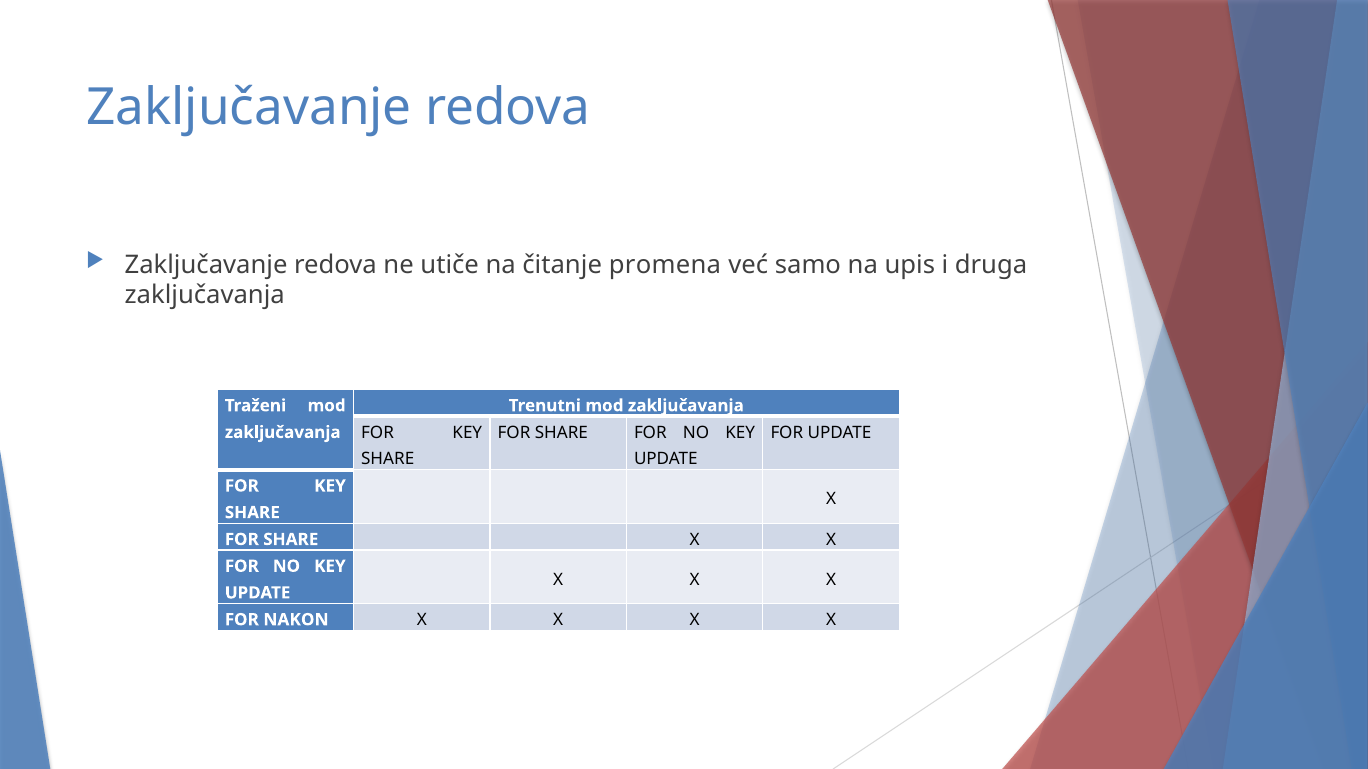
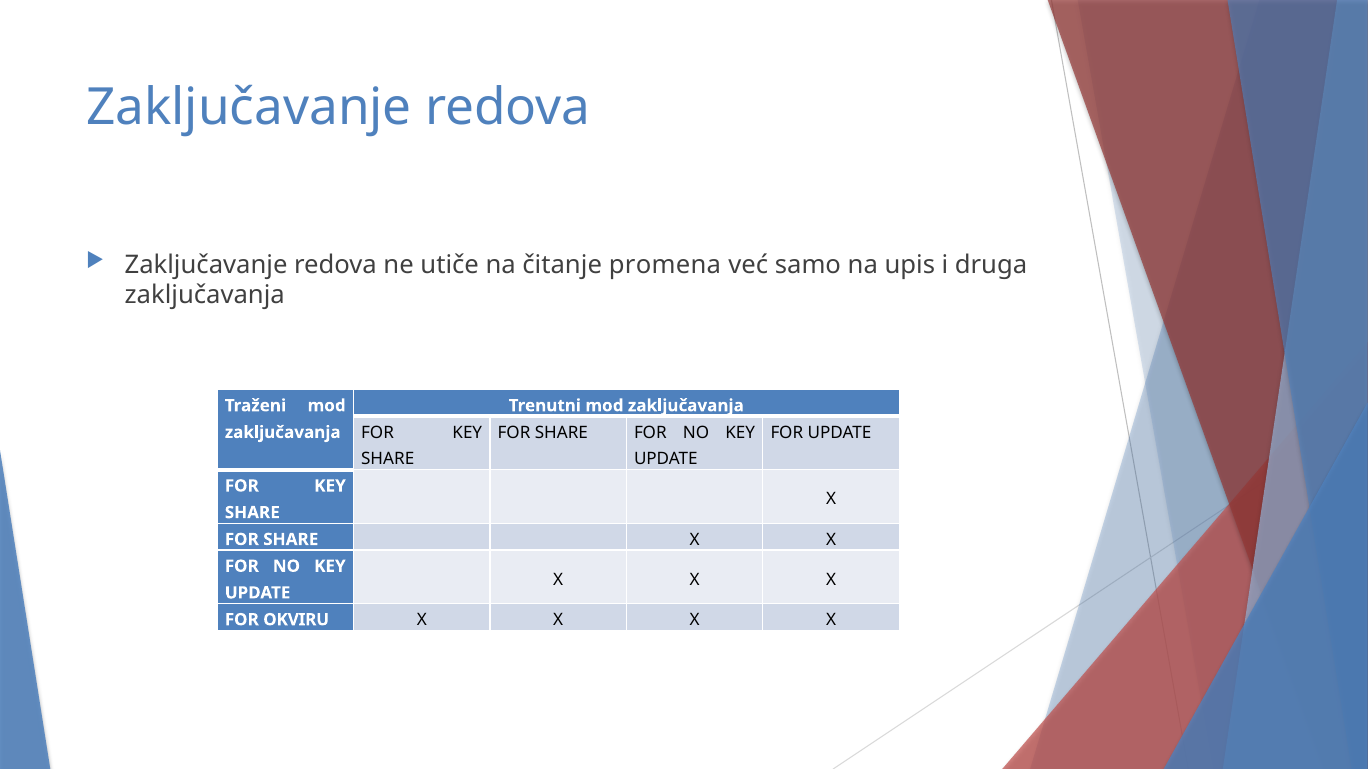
NAKON: NAKON -> OKVIRU
